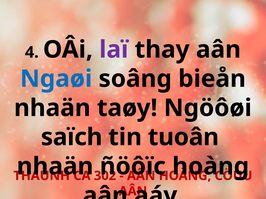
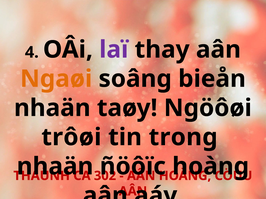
Ngaøi colour: blue -> orange
saïch: saïch -> trôøi
tuoân: tuoân -> trong
